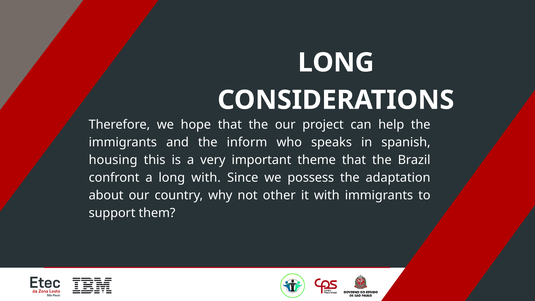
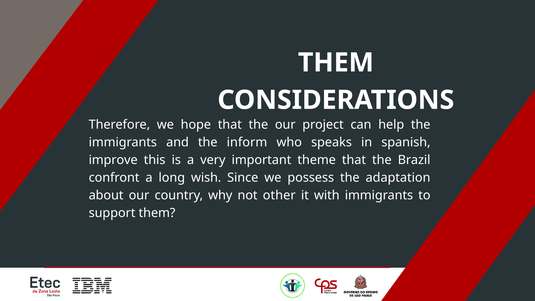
LONG at (336, 63): LONG -> THEM
housing: housing -> improve
long with: with -> wish
